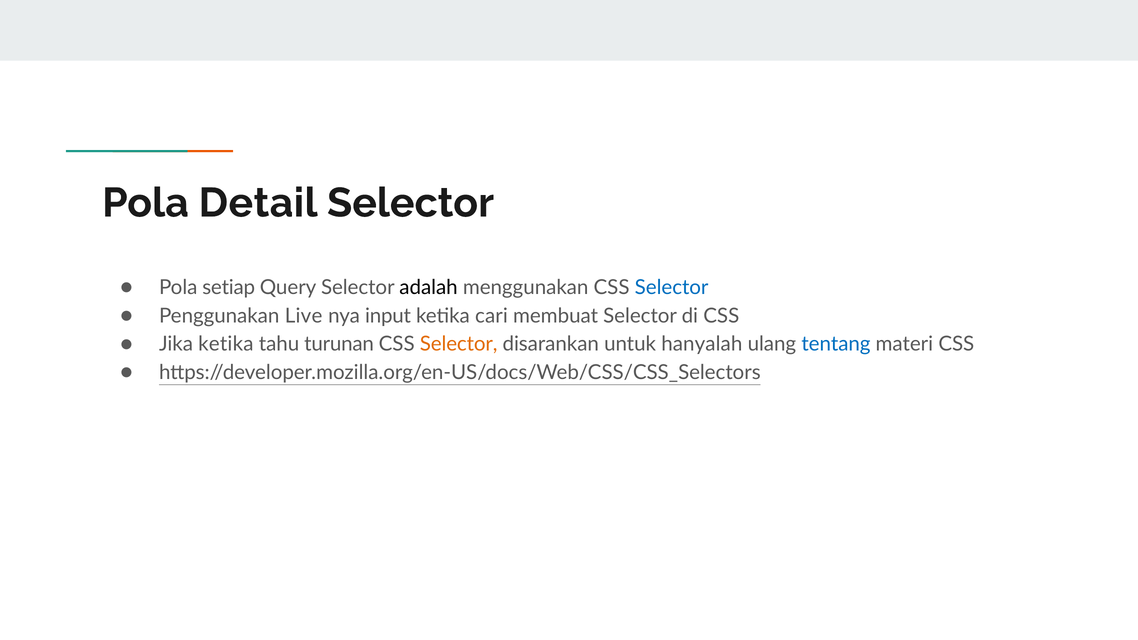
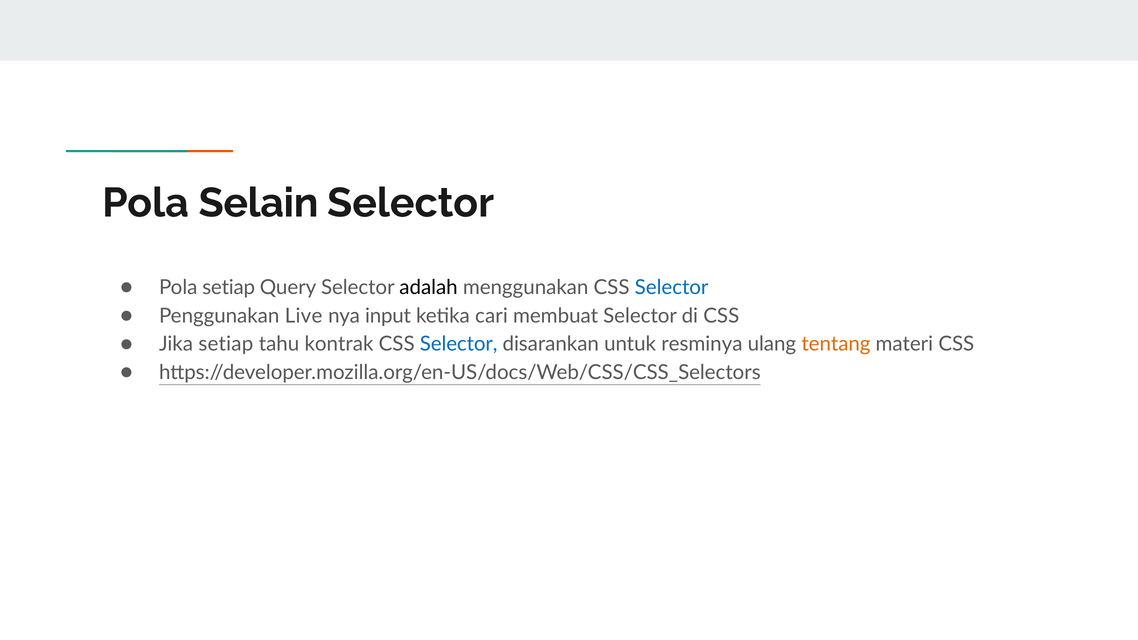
Detail: Detail -> Selain
Jika ketika: ketika -> setiap
turunan: turunan -> kontrak
Selector at (459, 344) colour: orange -> blue
hanyalah: hanyalah -> resminya
tentang colour: blue -> orange
